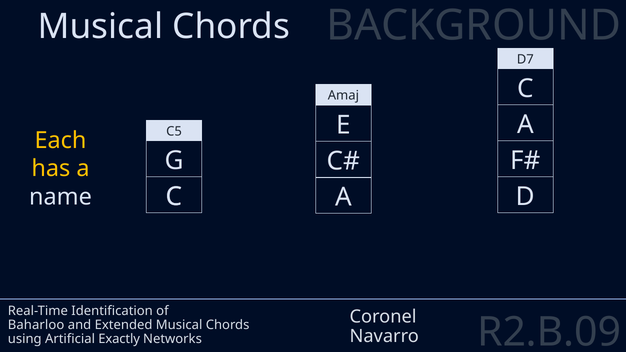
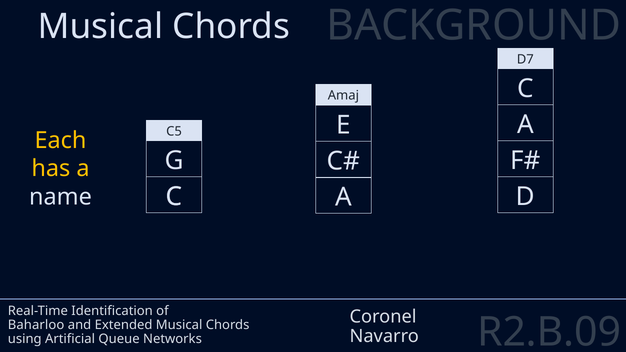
Exactly: Exactly -> Queue
